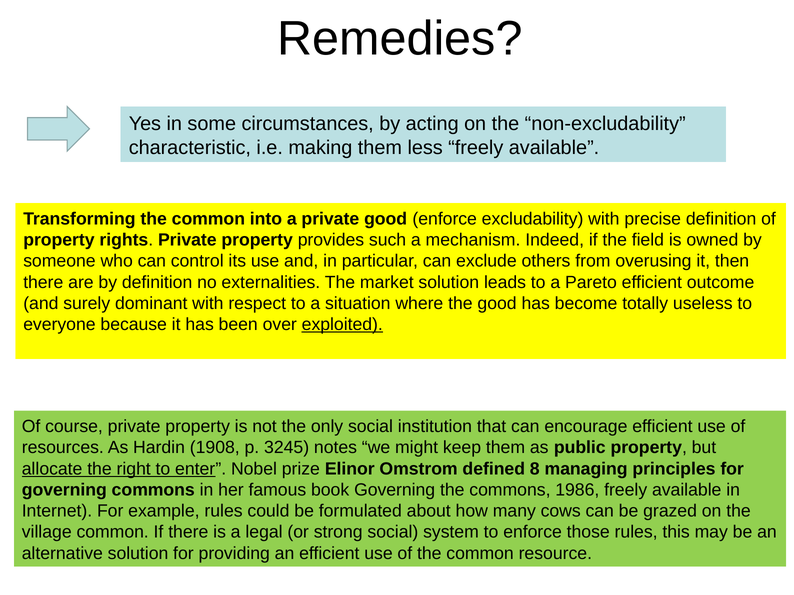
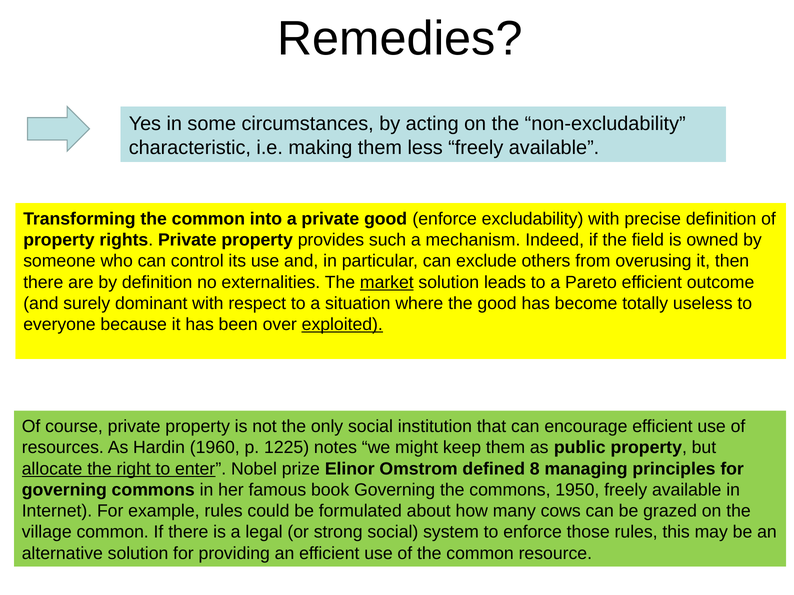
market underline: none -> present
1908: 1908 -> 1960
3245: 3245 -> 1225
1986: 1986 -> 1950
